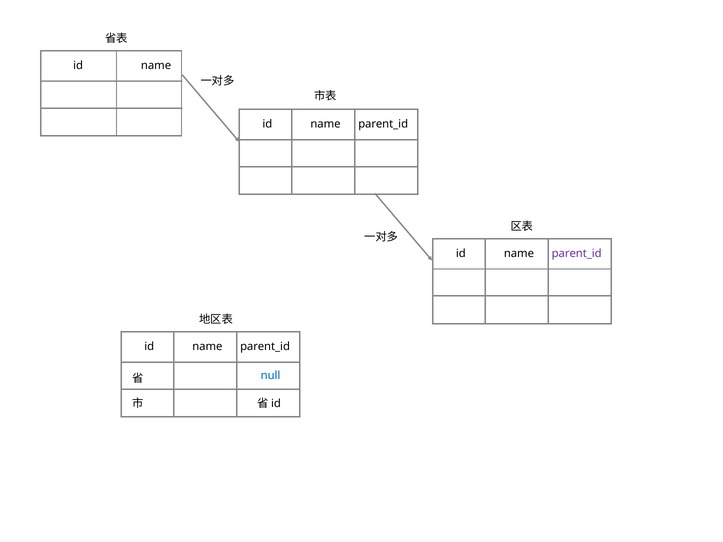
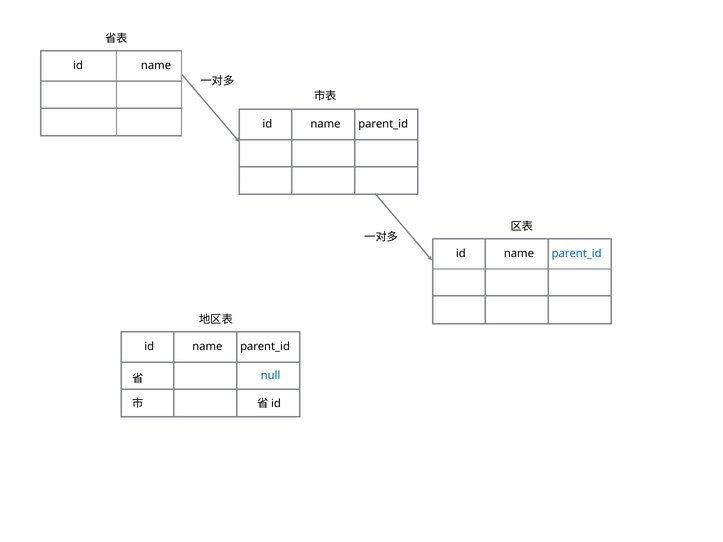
parent_id at (577, 254) colour: purple -> blue
